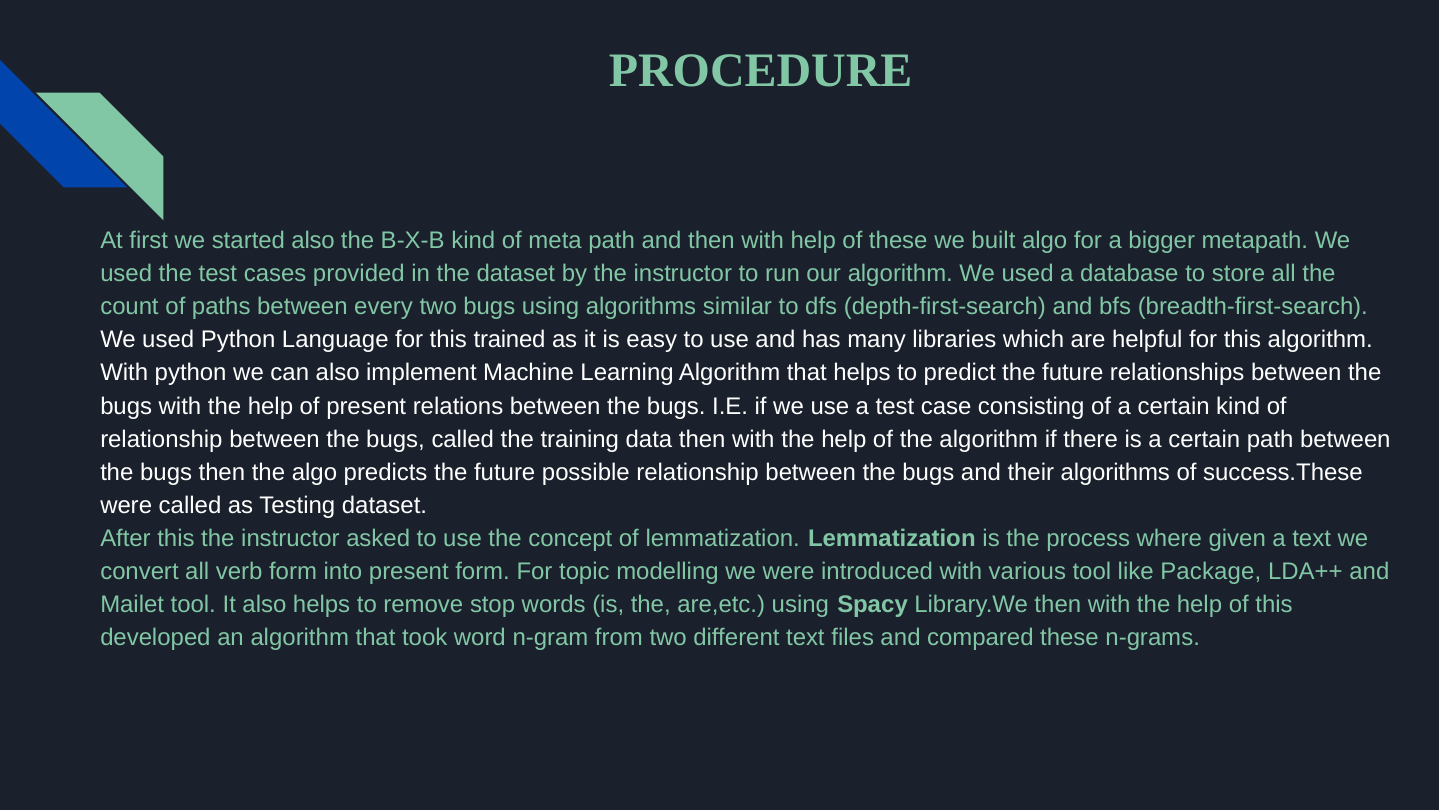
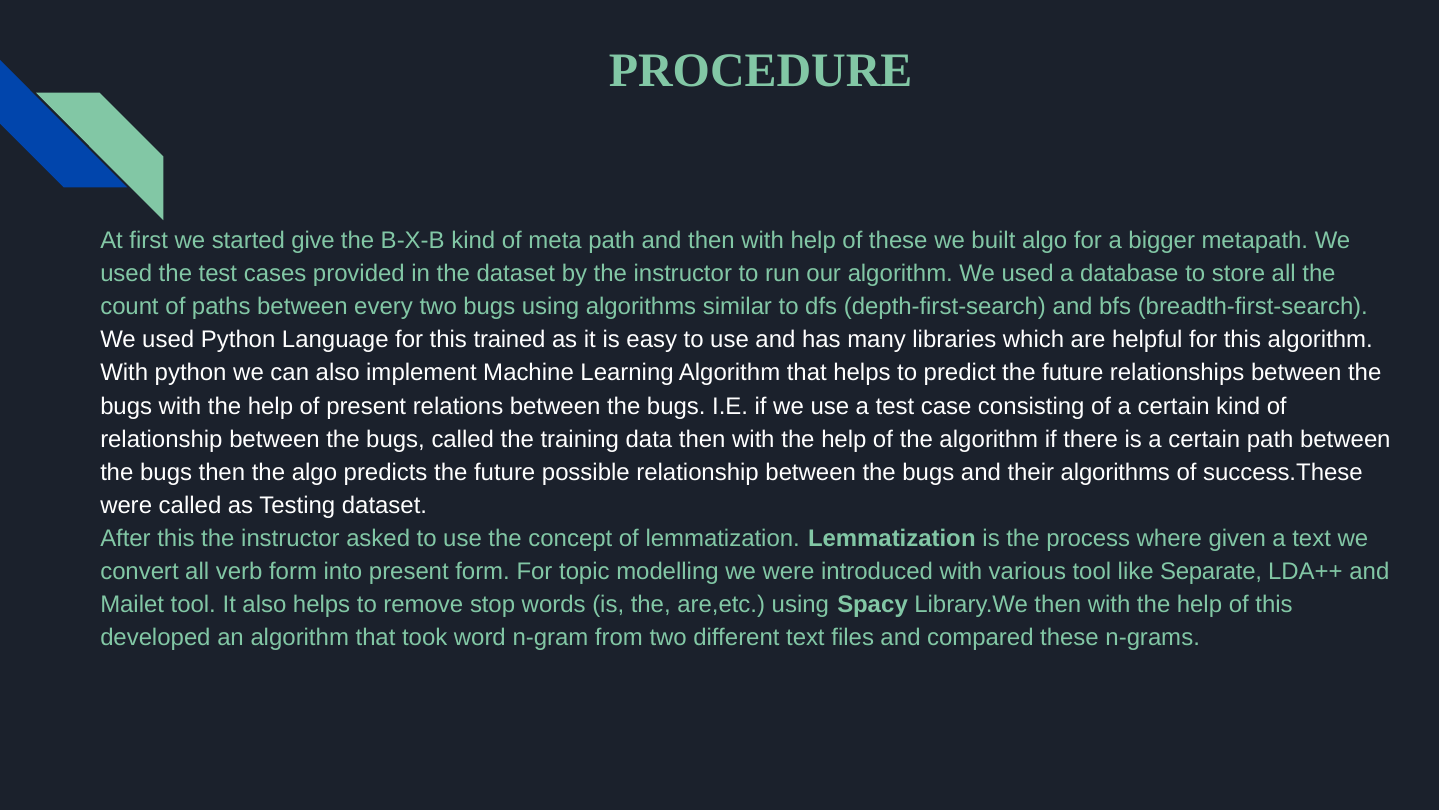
started also: also -> give
Package: Package -> Separate
